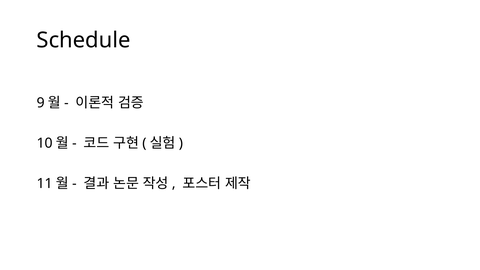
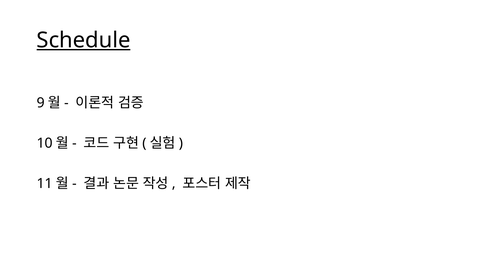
Schedule underline: none -> present
